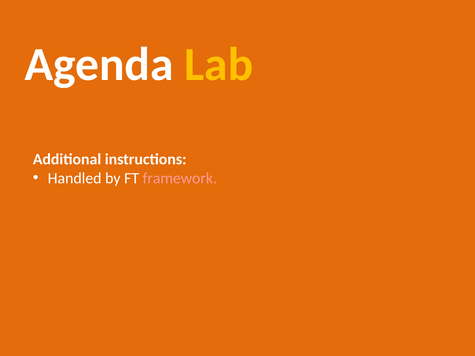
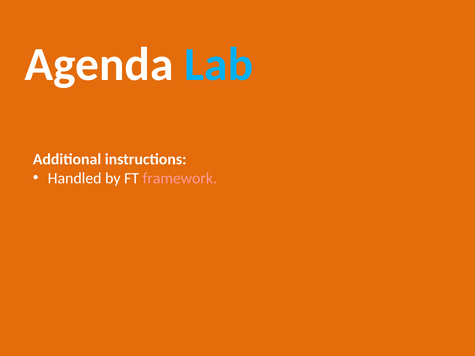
Lab colour: yellow -> light blue
